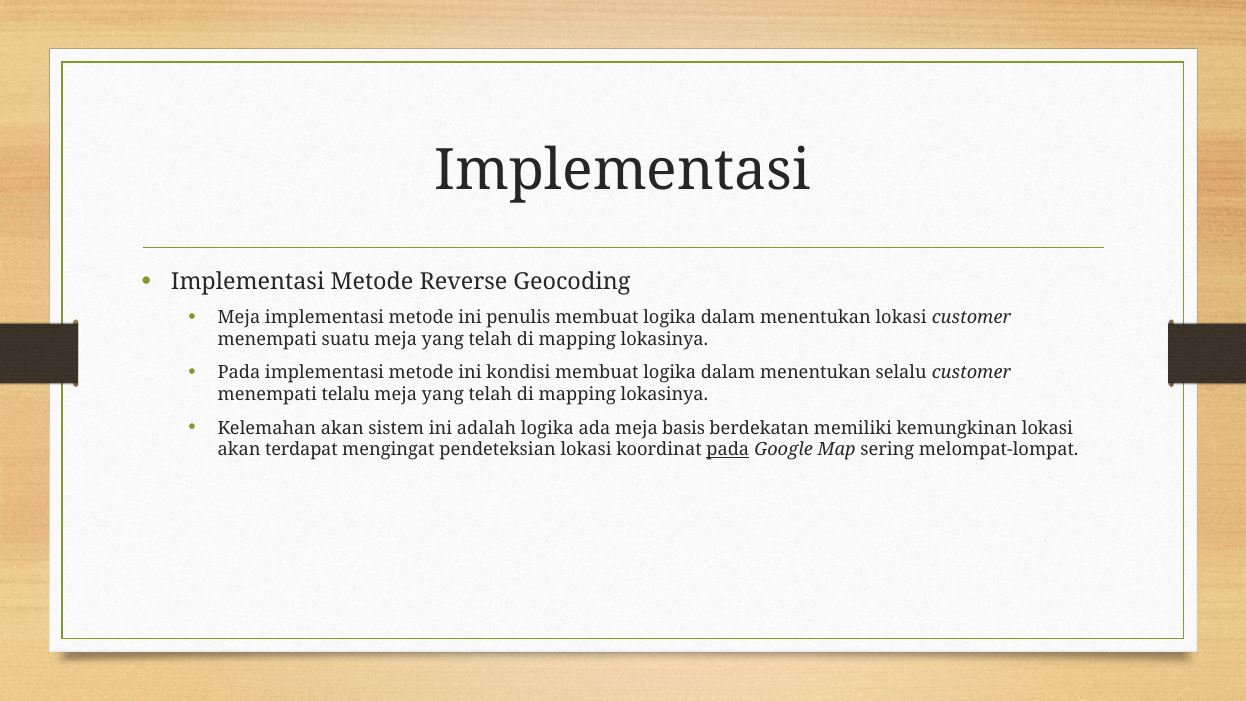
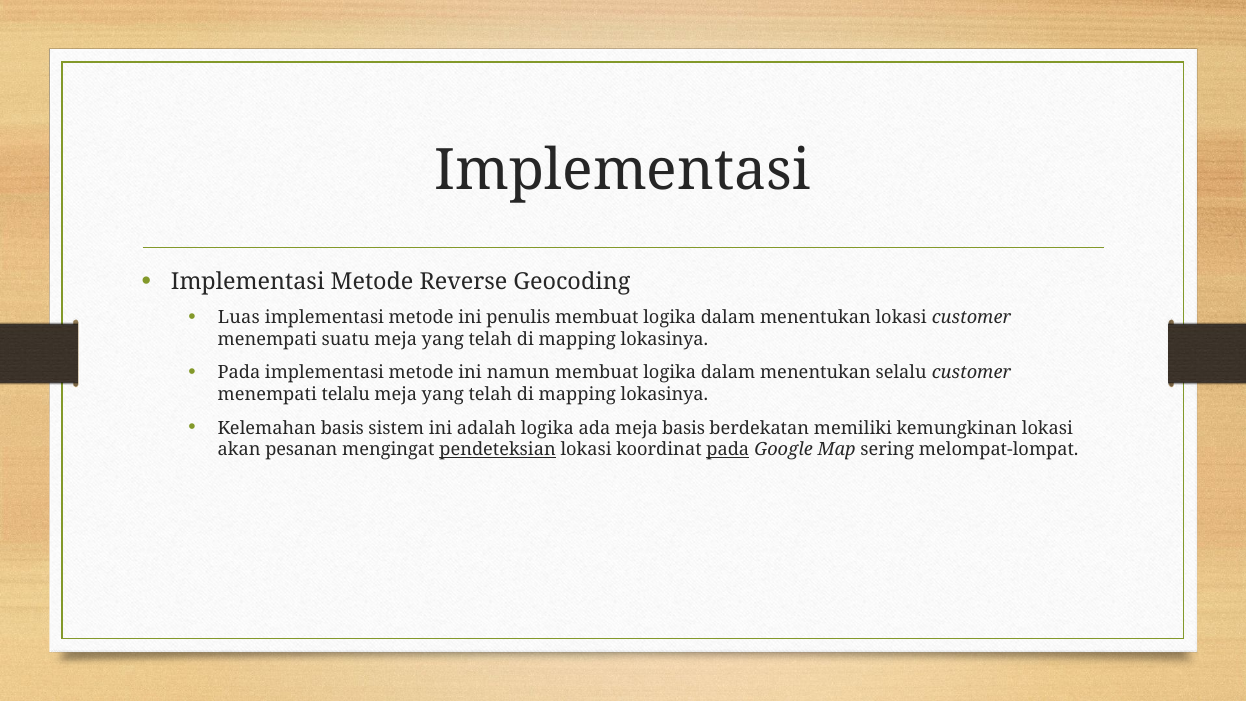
Meja at (239, 318): Meja -> Luas
kondisi: kondisi -> namun
Kelemahan akan: akan -> basis
terdapat: terdapat -> pesanan
pendeteksian underline: none -> present
